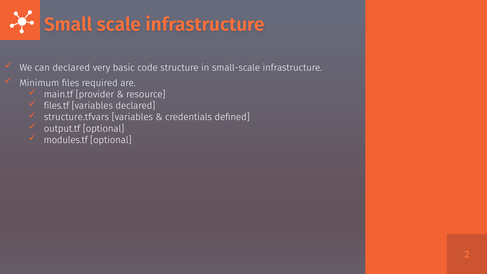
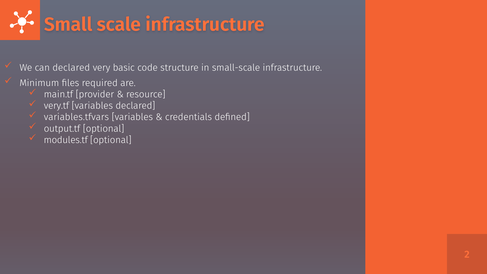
files.tf: files.tf -> very.tf
structure.tfvars: structure.tfvars -> variables.tfvars
